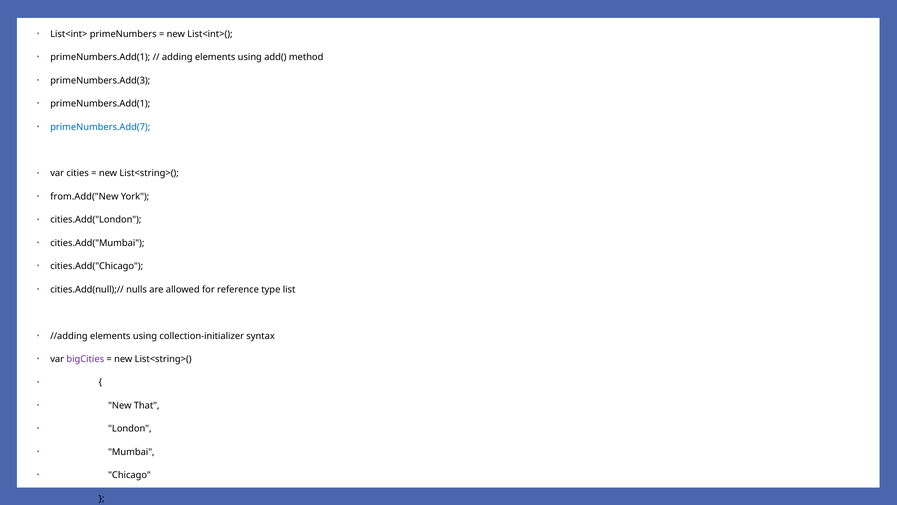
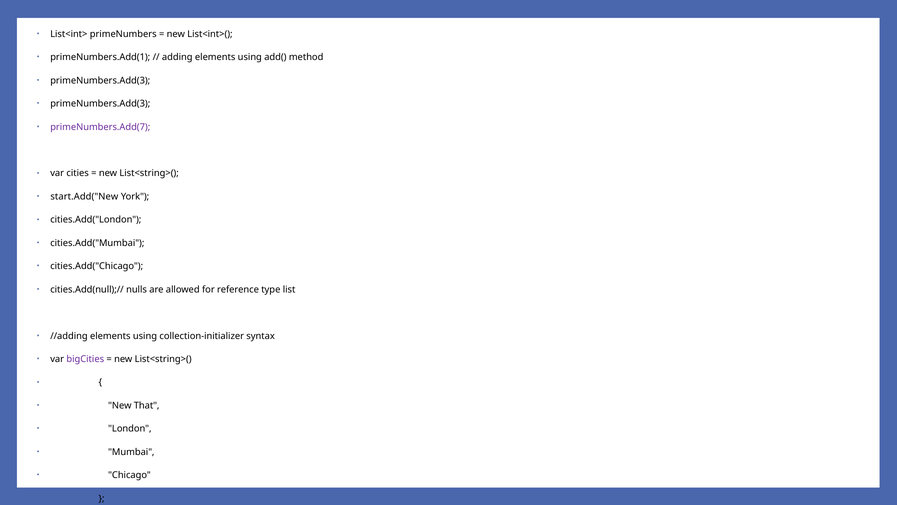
primeNumbers.Add(1 at (100, 104): primeNumbers.Add(1 -> primeNumbers.Add(3
primeNumbers.Add(7 colour: blue -> purple
from.Add("New: from.Add("New -> start.Add("New
